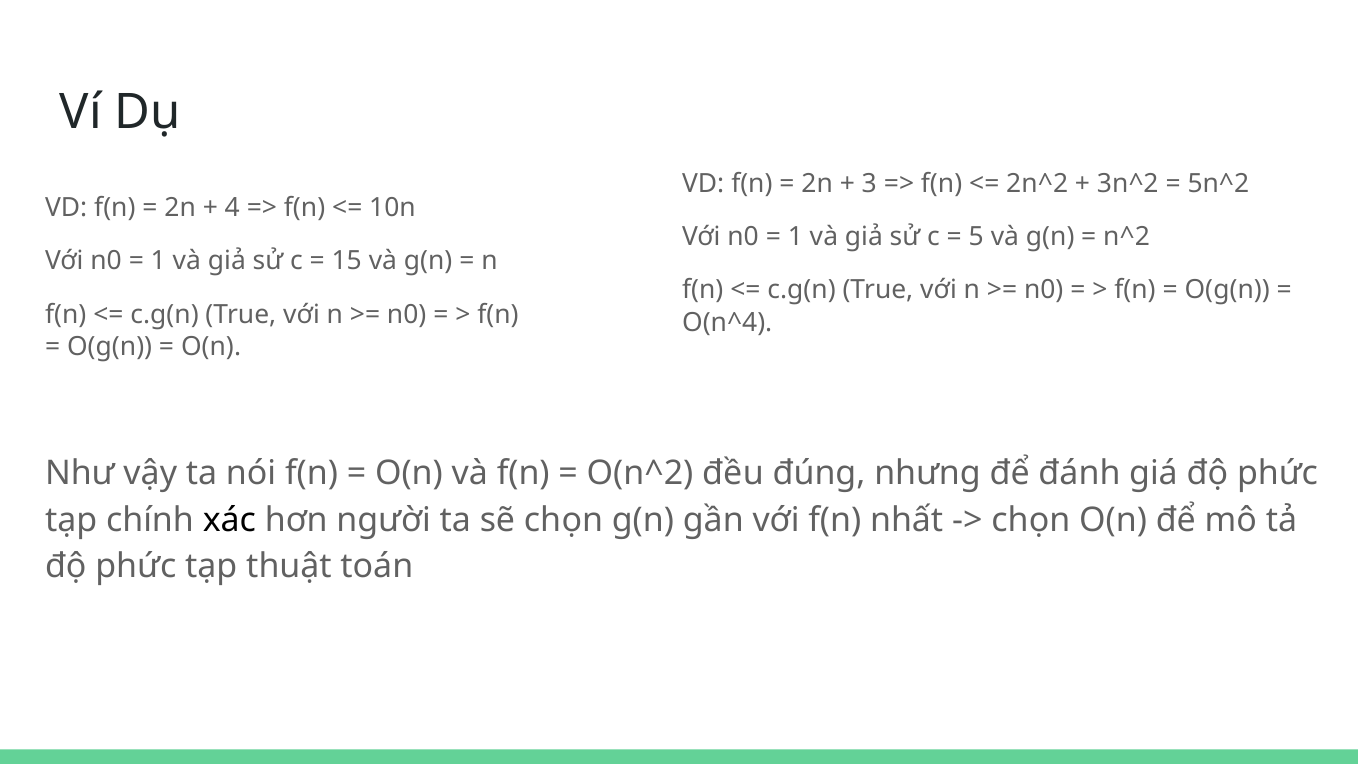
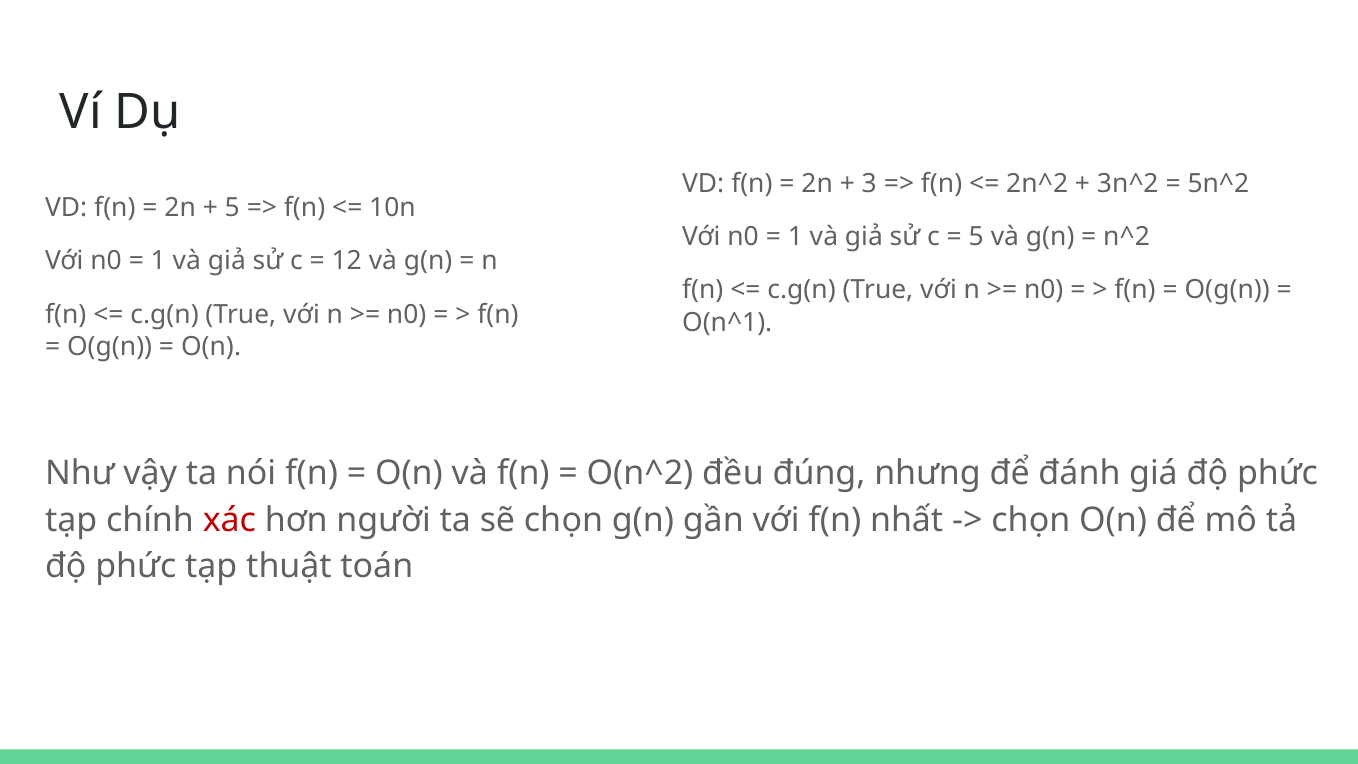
4 at (232, 208): 4 -> 5
15: 15 -> 12
O(n^4: O(n^4 -> O(n^1
xác colour: black -> red
